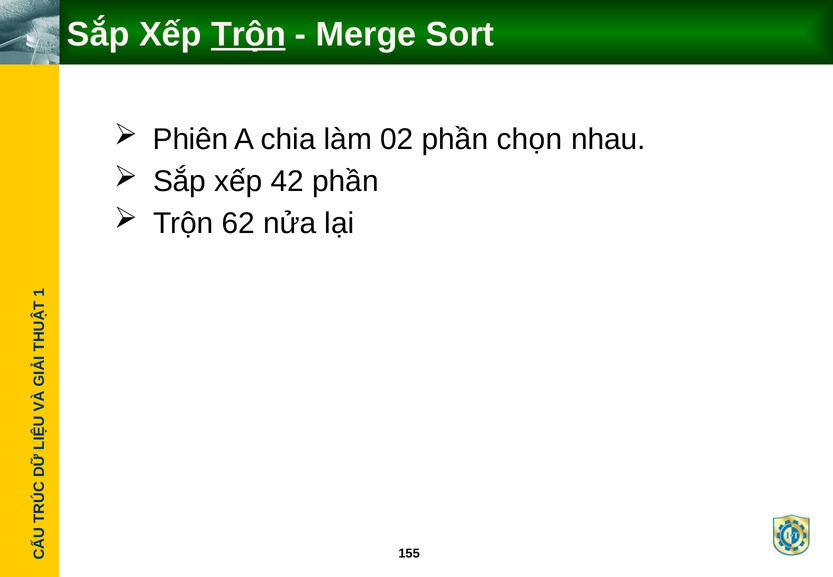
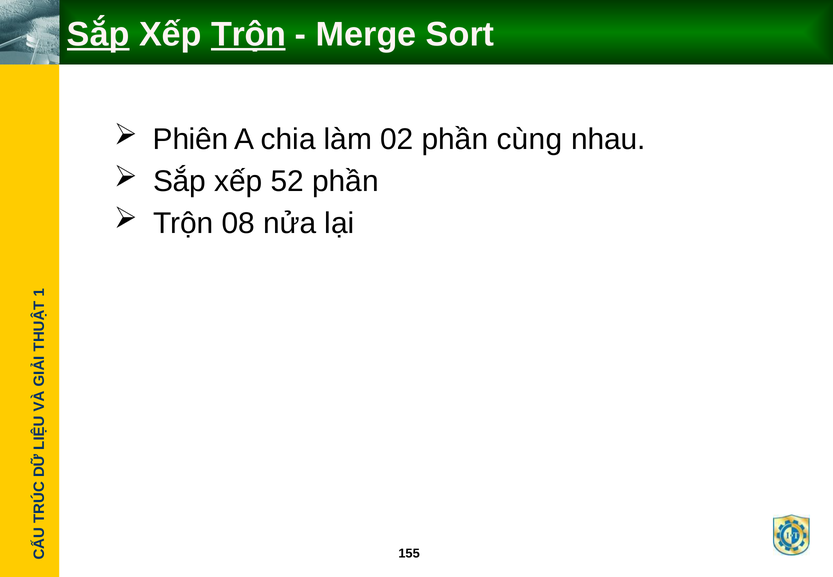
Sắp at (98, 35) underline: none -> present
chọn: chọn -> cùng
42: 42 -> 52
62: 62 -> 08
